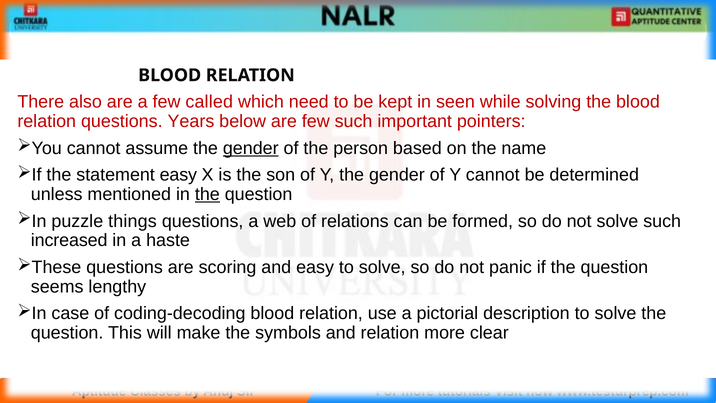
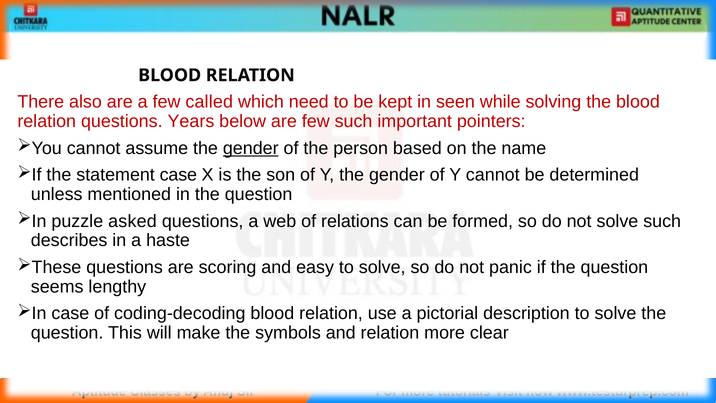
statement easy: easy -> case
the at (207, 194) underline: present -> none
things: things -> asked
increased: increased -> describes
